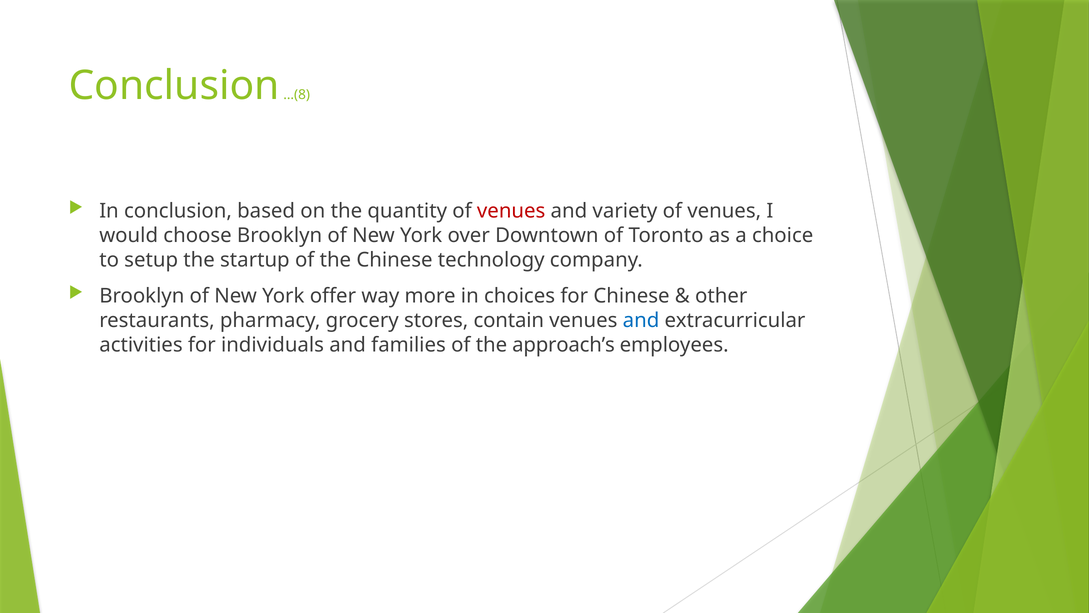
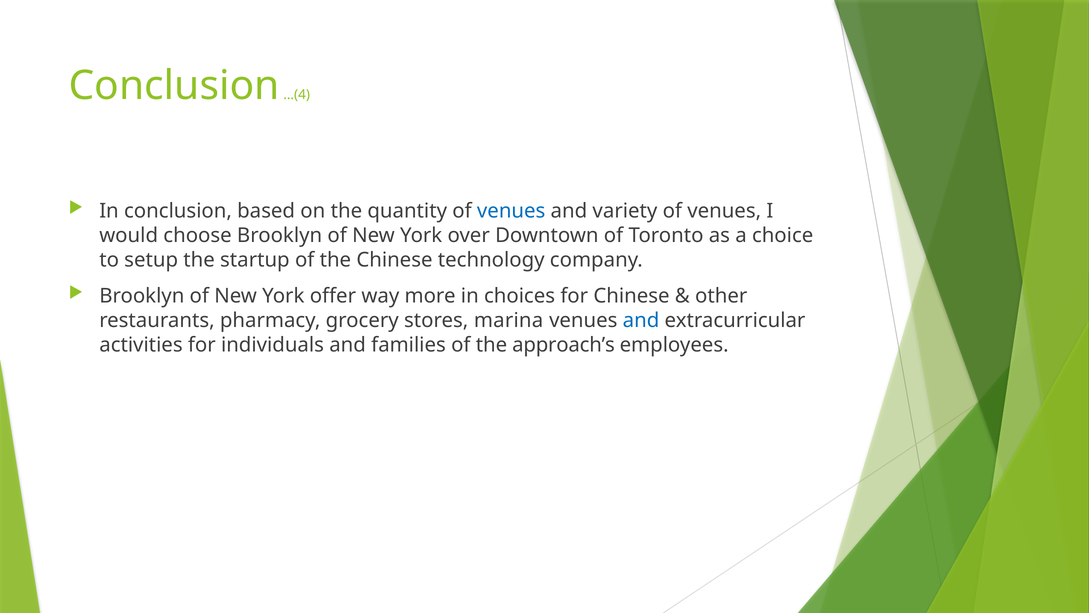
…(8: …(8 -> …(4
venues at (511, 211) colour: red -> blue
contain: contain -> marina
